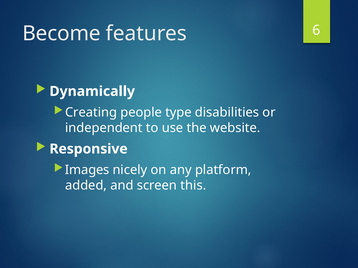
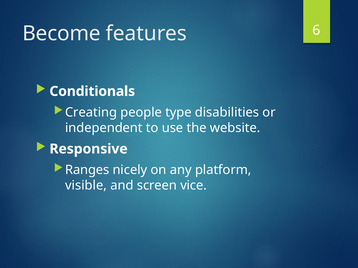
Dynamically: Dynamically -> Conditionals
Images: Images -> Ranges
added: added -> visible
this: this -> vice
